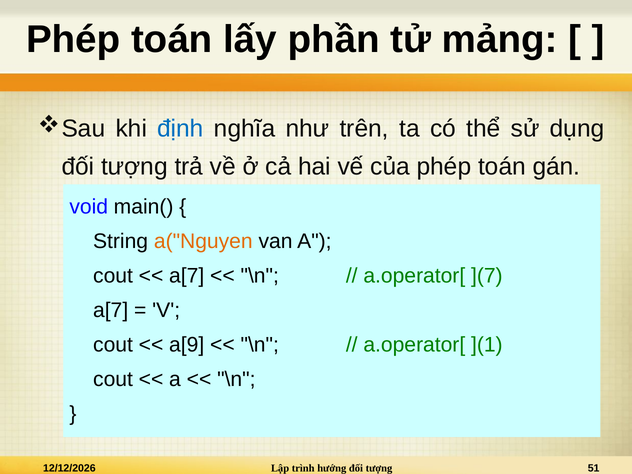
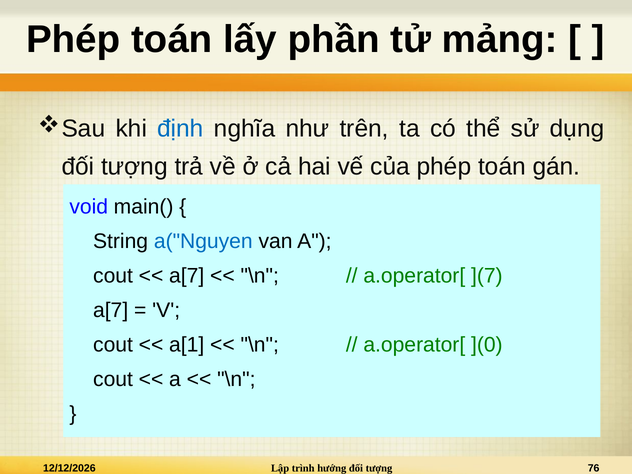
a("Nguyen colour: orange -> blue
a[9: a[9 -> a[1
](1: ](1 -> ](0
51: 51 -> 76
